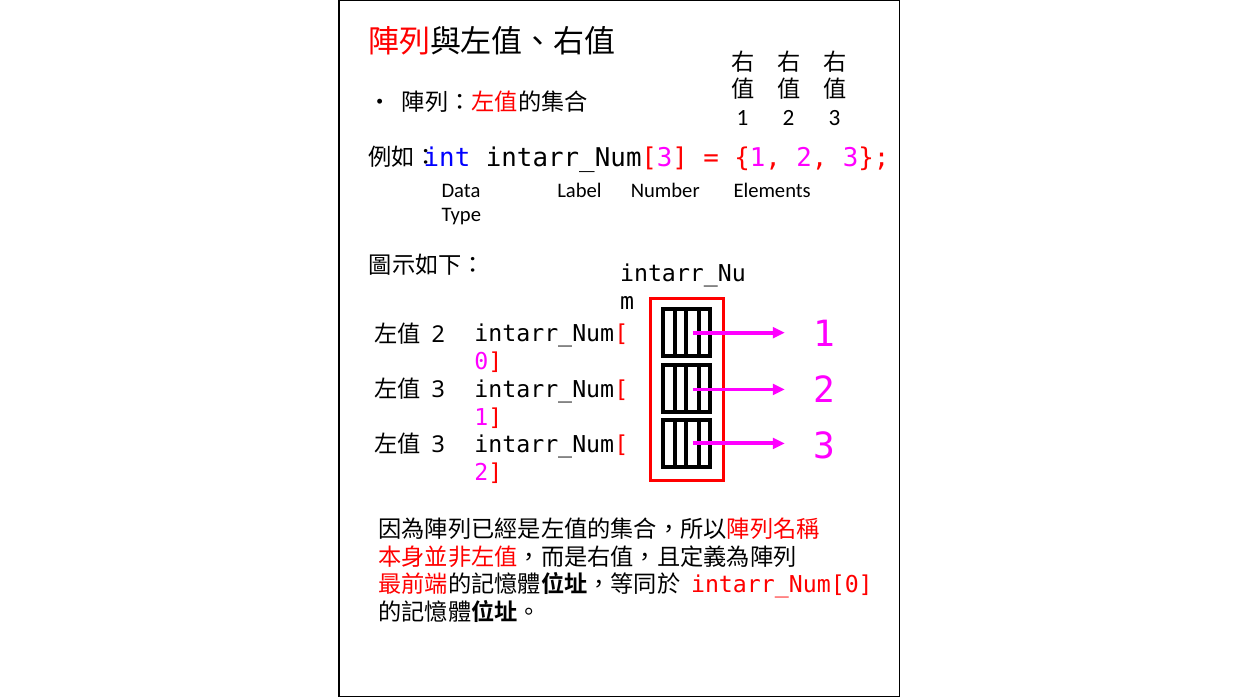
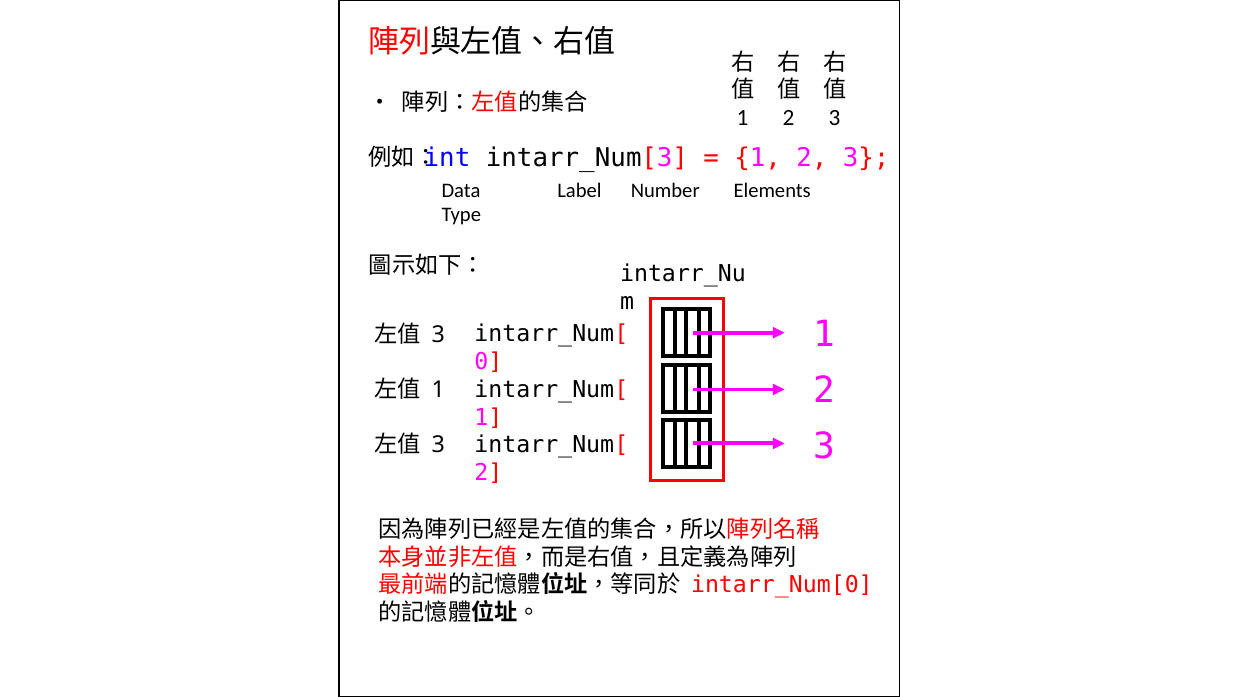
2 at (438, 335): 2 -> 3
3 at (438, 390): 3 -> 1
